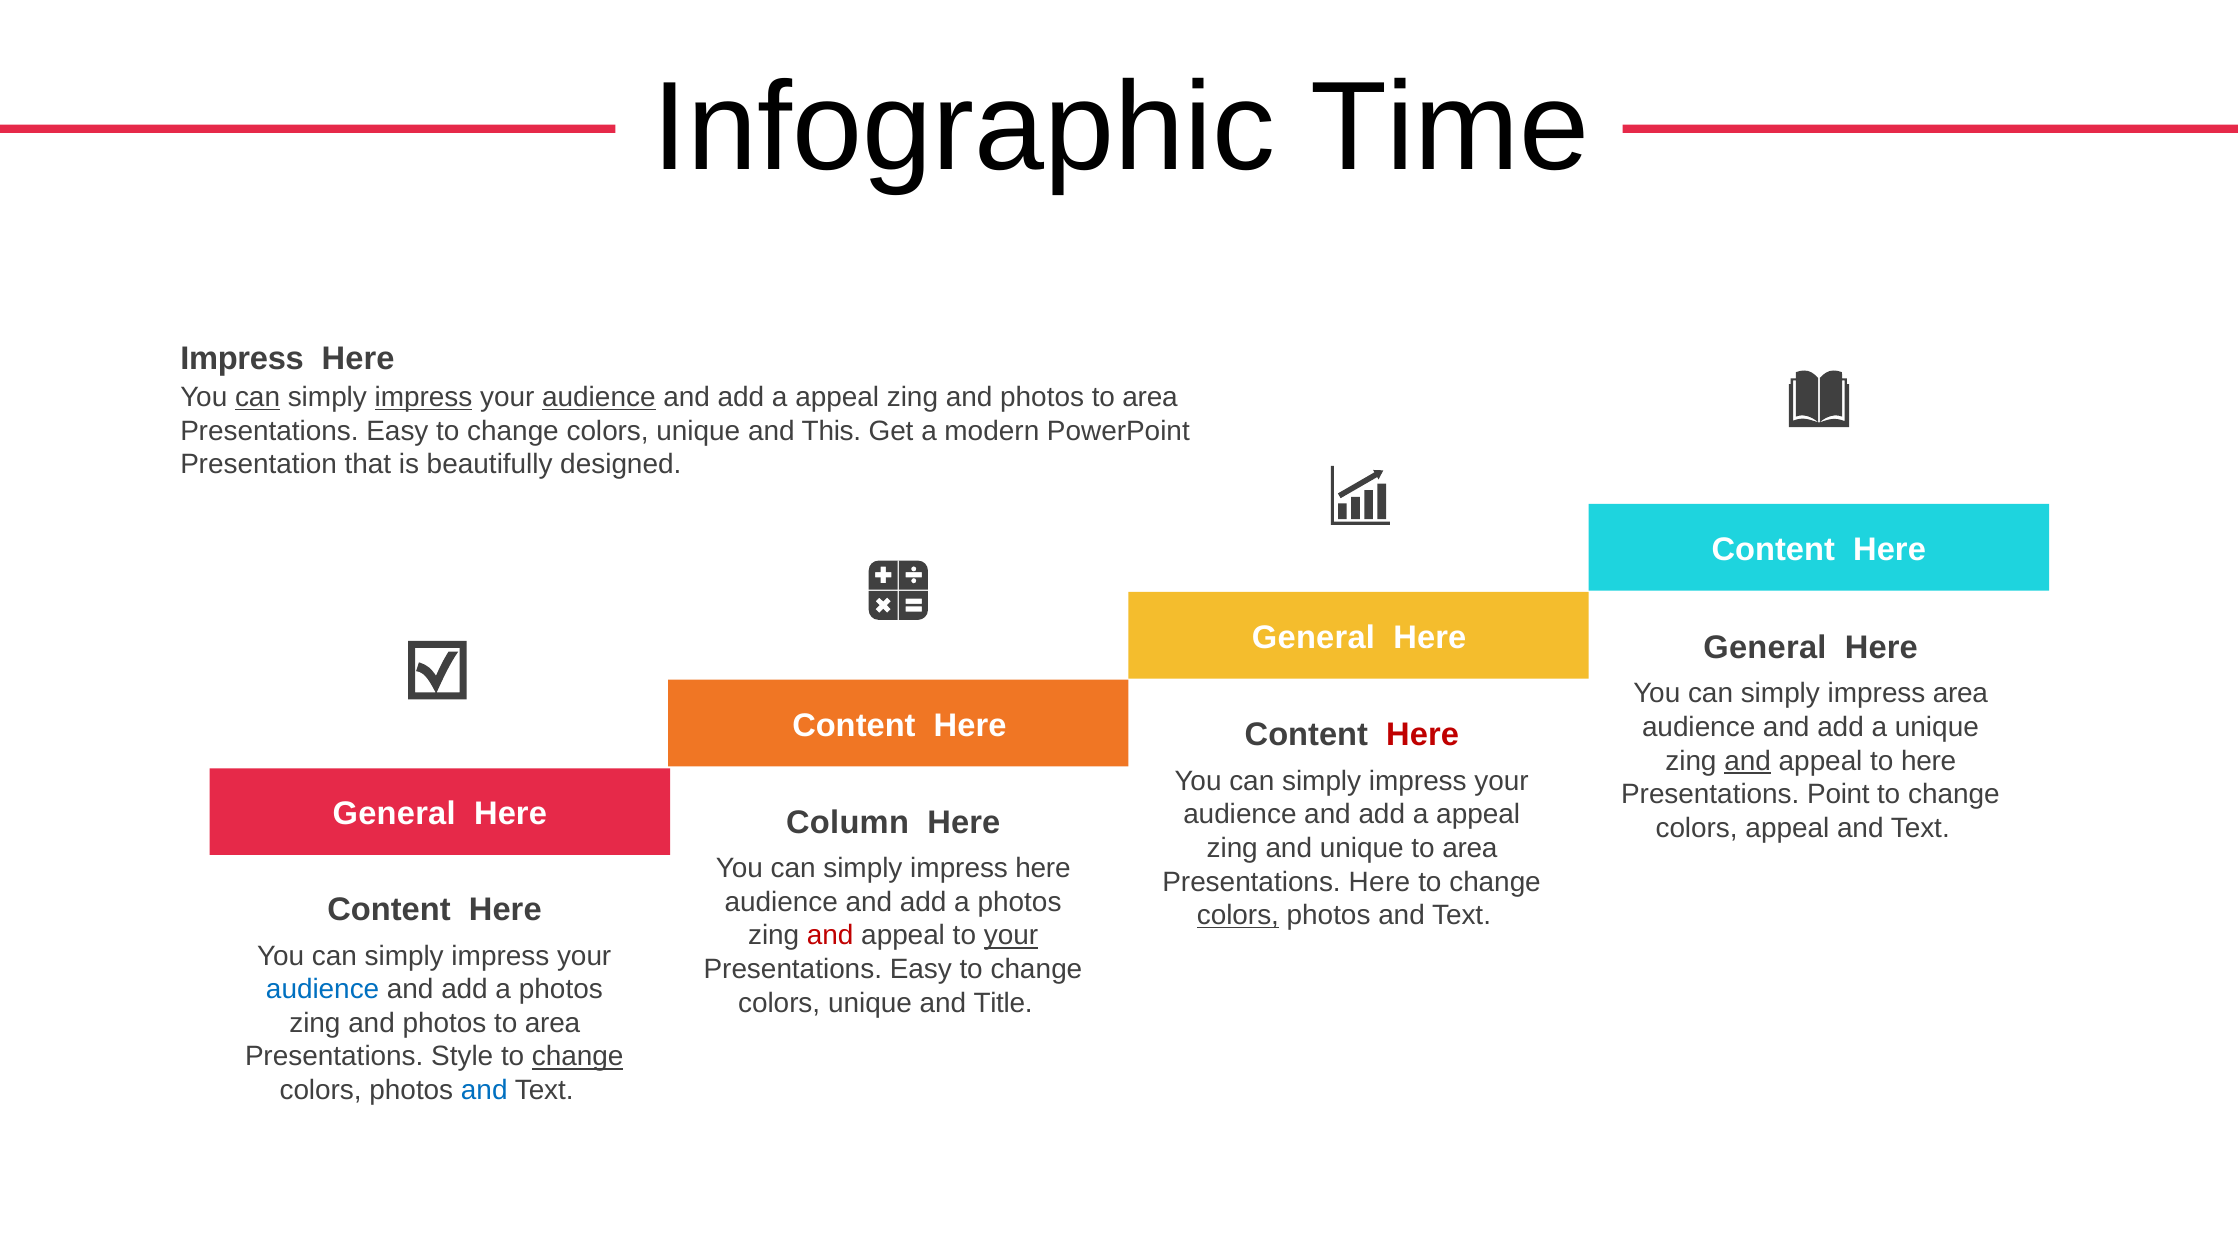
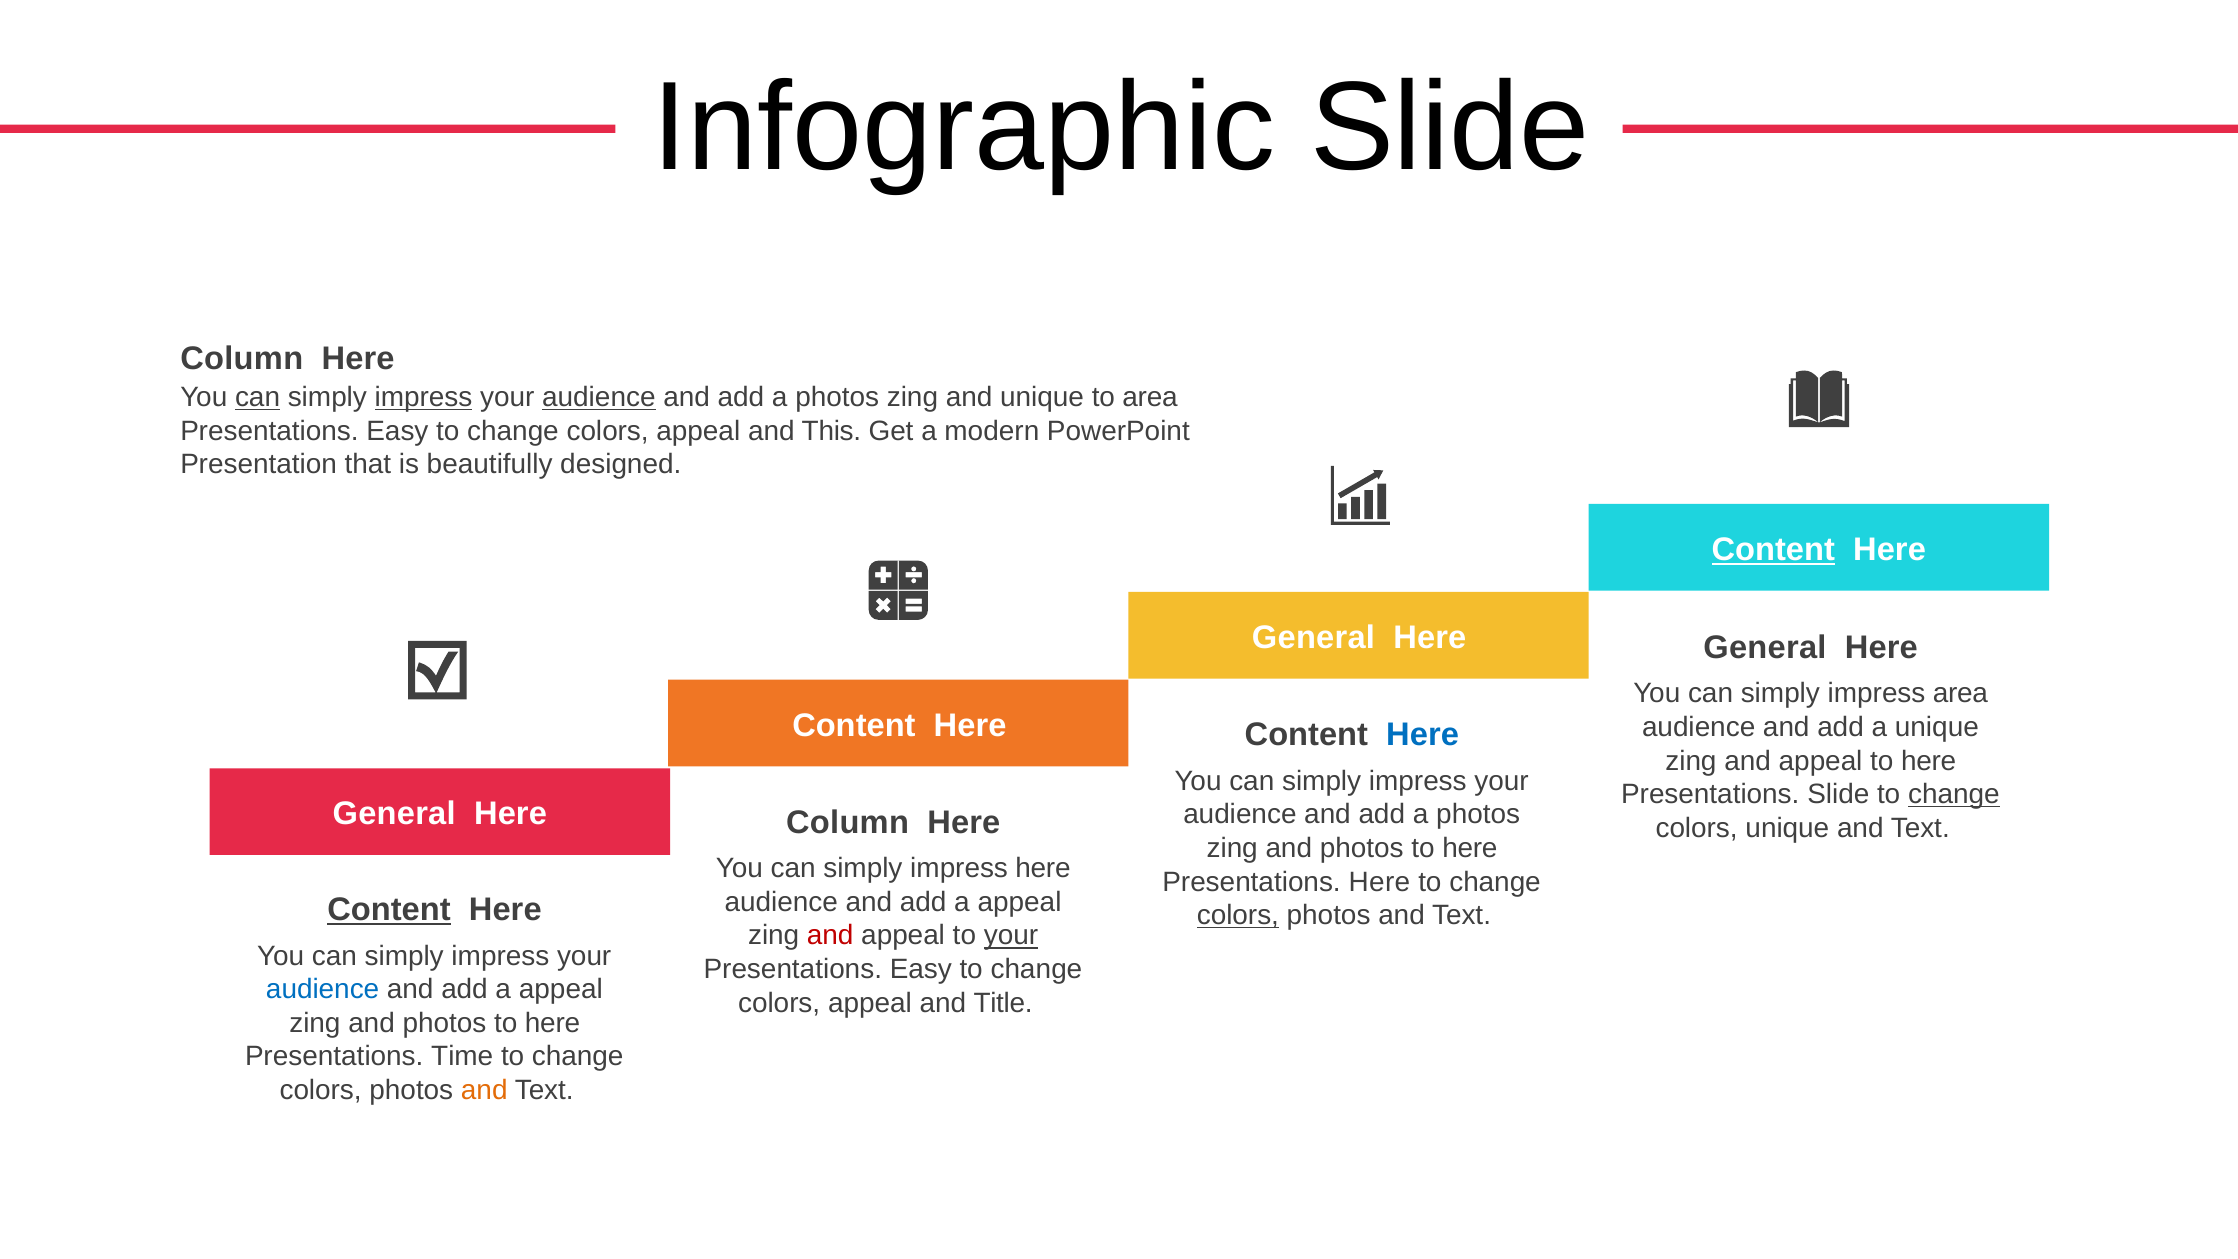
Infographic Time: Time -> Slide
Impress at (242, 358): Impress -> Column
appeal at (837, 397): appeal -> photos
photos at (1042, 397): photos -> unique
unique at (698, 431): unique -> appeal
Content at (1773, 549) underline: none -> present
Here at (1423, 735) colour: red -> blue
and at (1748, 761) underline: present -> none
Presentations Point: Point -> Slide
change at (1954, 794) underline: none -> present
appeal at (1478, 815): appeal -> photos
colors appeal: appeal -> unique
unique at (1362, 848): unique -> photos
area at (1470, 848): area -> here
photos at (1020, 902): photos -> appeal
Content at (389, 910) underline: none -> present
photos at (561, 989): photos -> appeal
unique at (870, 1003): unique -> appeal
area at (553, 1023): area -> here
Style: Style -> Time
change at (578, 1057) underline: present -> none
and at (484, 1090) colour: blue -> orange
